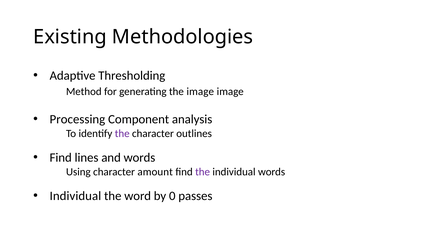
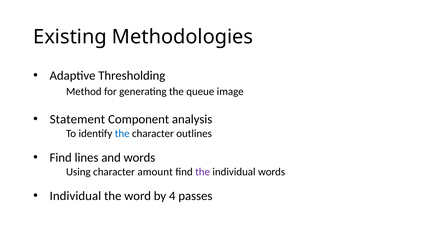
the image: image -> queue
Processing: Processing -> Statement
the at (122, 133) colour: purple -> blue
0: 0 -> 4
